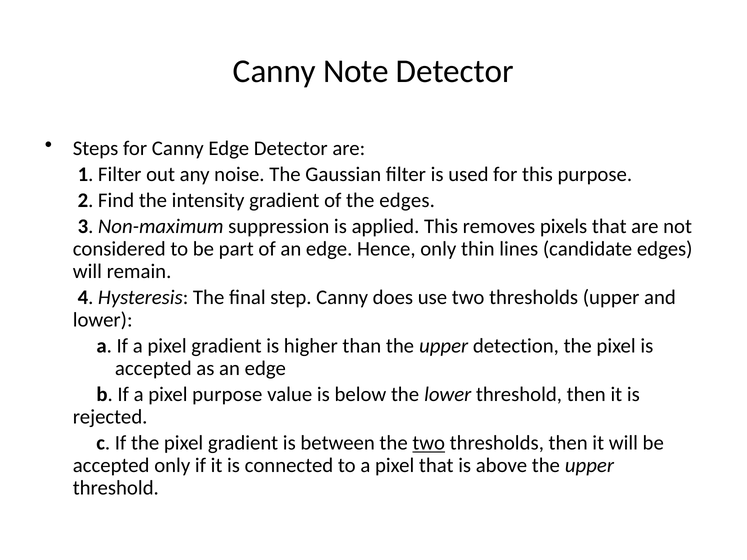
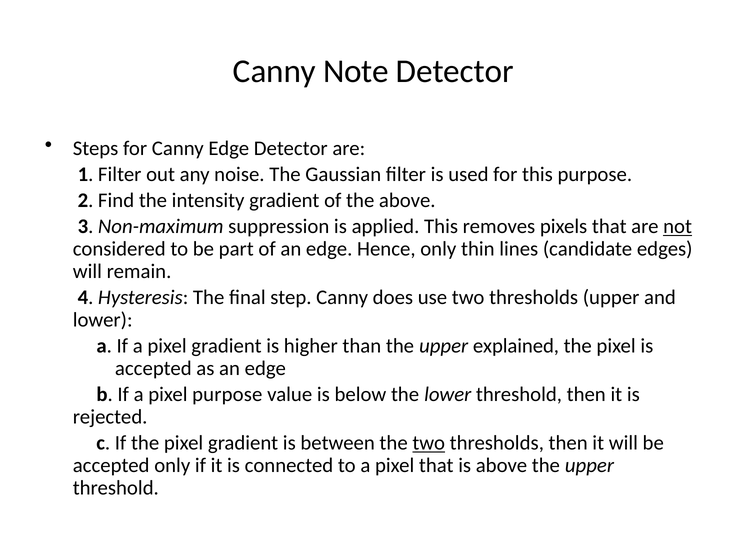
the edges: edges -> above
not underline: none -> present
detection: detection -> explained
